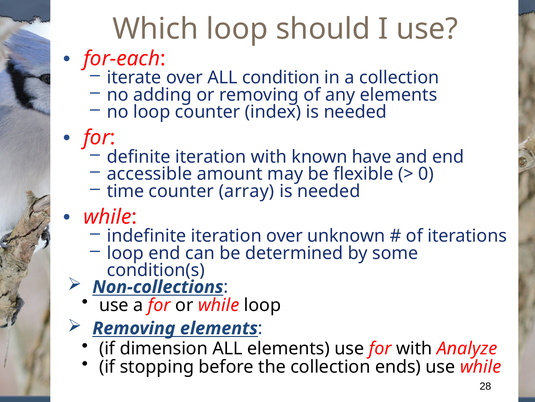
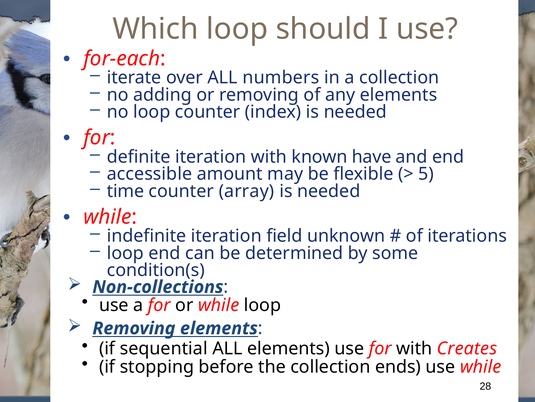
condition: condition -> numbers
0: 0 -> 5
iteration over: over -> field
dimension: dimension -> sequential
Analyze: Analyze -> Creates
